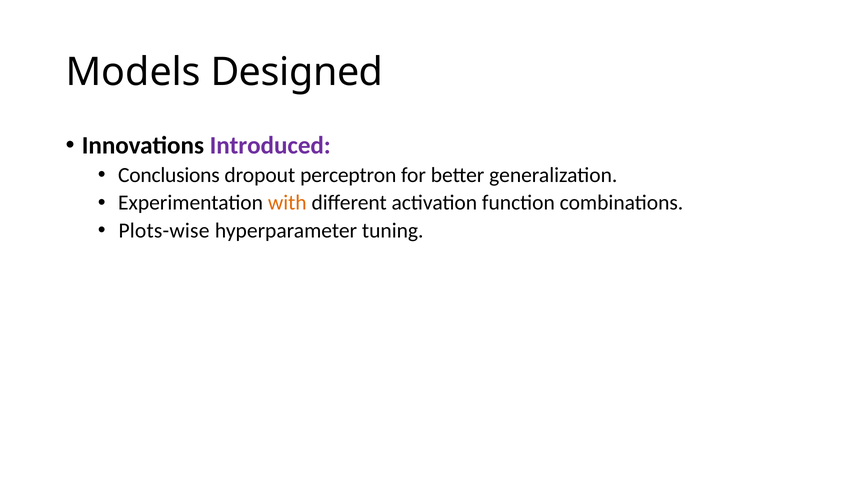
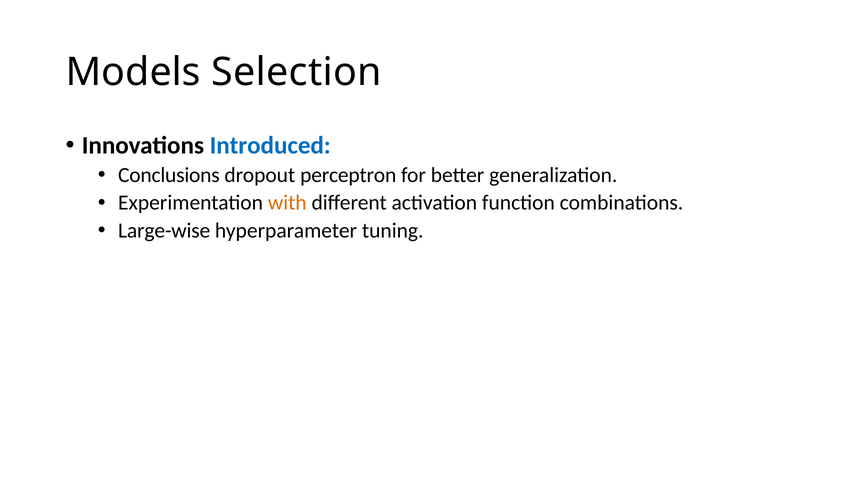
Designed: Designed -> Selection
Introduced colour: purple -> blue
Plots-wise: Plots-wise -> Large-wise
